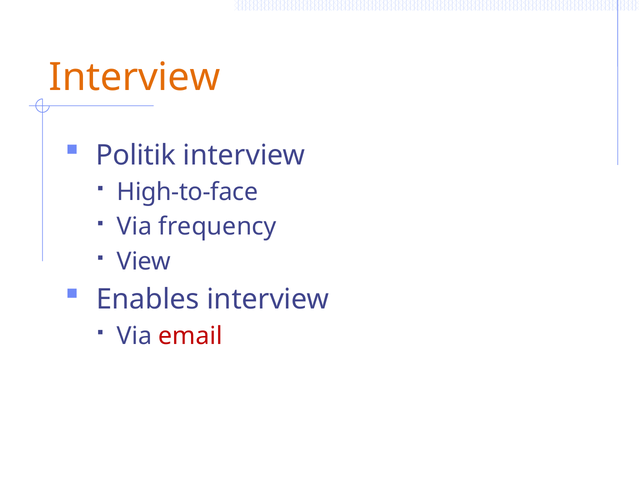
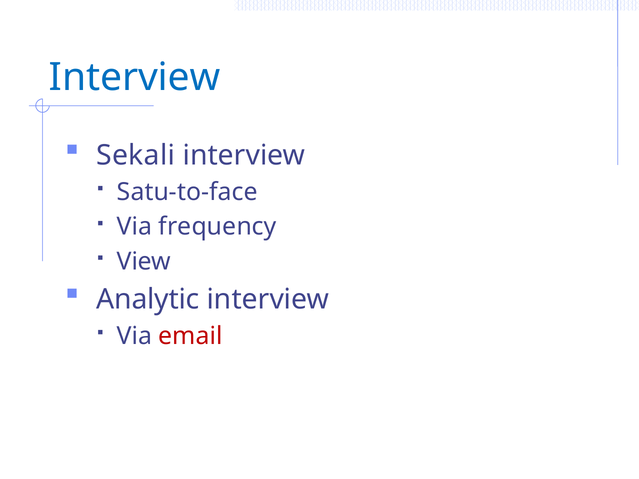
Interview at (135, 77) colour: orange -> blue
Politik: Politik -> Sekali
High-to-face: High-to-face -> Satu-to-face
Enables: Enables -> Analytic
